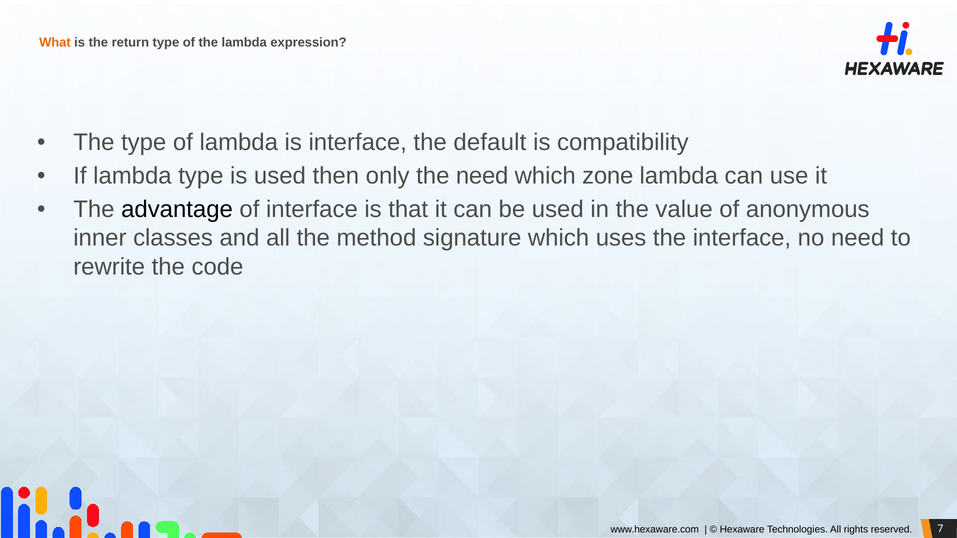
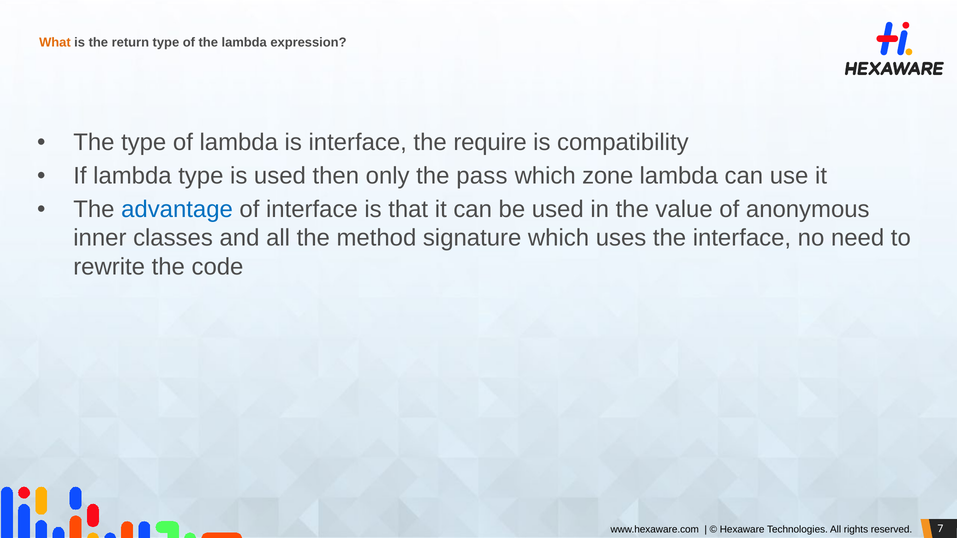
default: default -> require
the need: need -> pass
advantage colour: black -> blue
